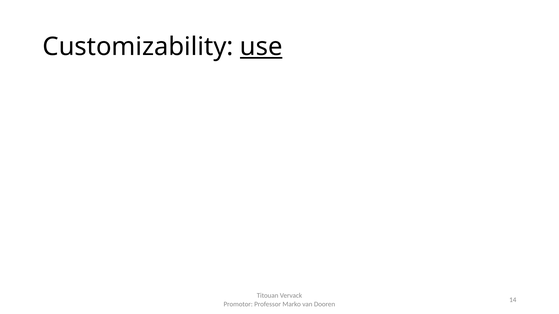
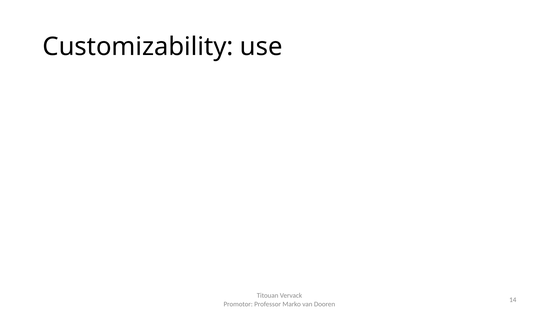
use underline: present -> none
